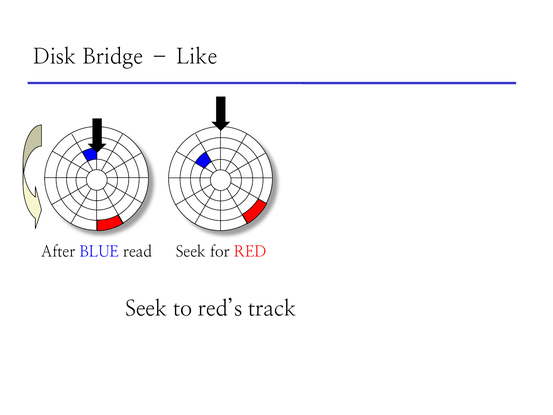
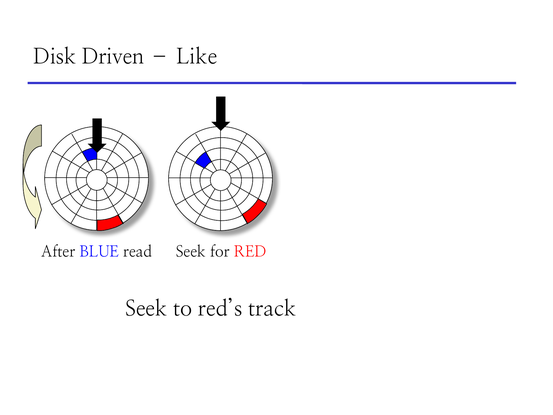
Bridge: Bridge -> Driven
